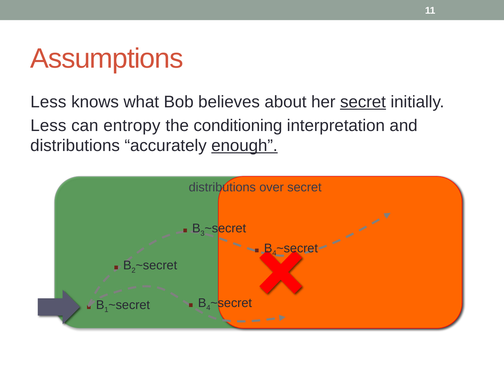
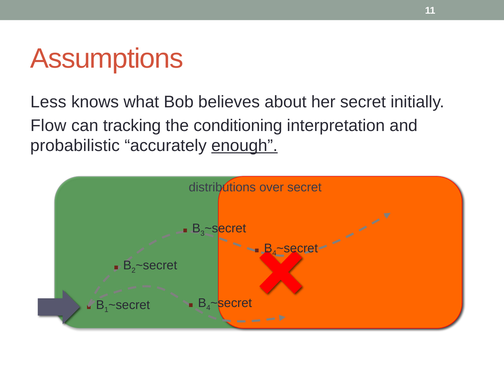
secret at (363, 102) underline: present -> none
Less at (48, 125): Less -> Flow
entropy: entropy -> tracking
distributions at (75, 146): distributions -> probabilistic
